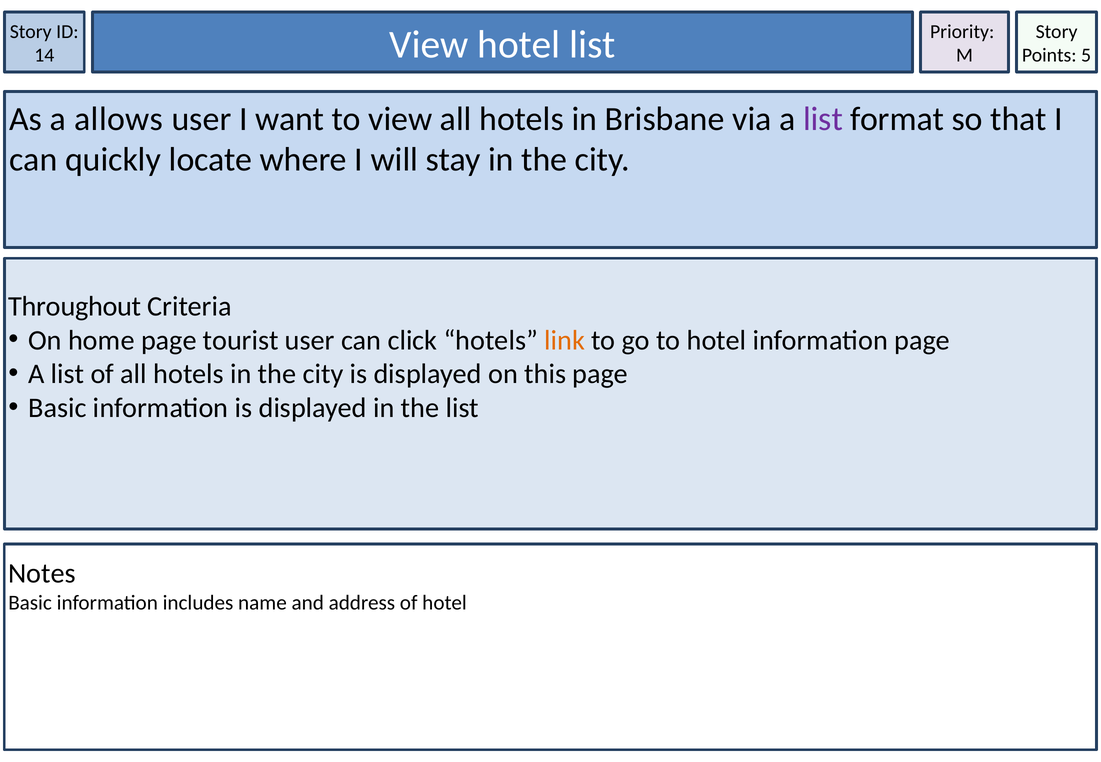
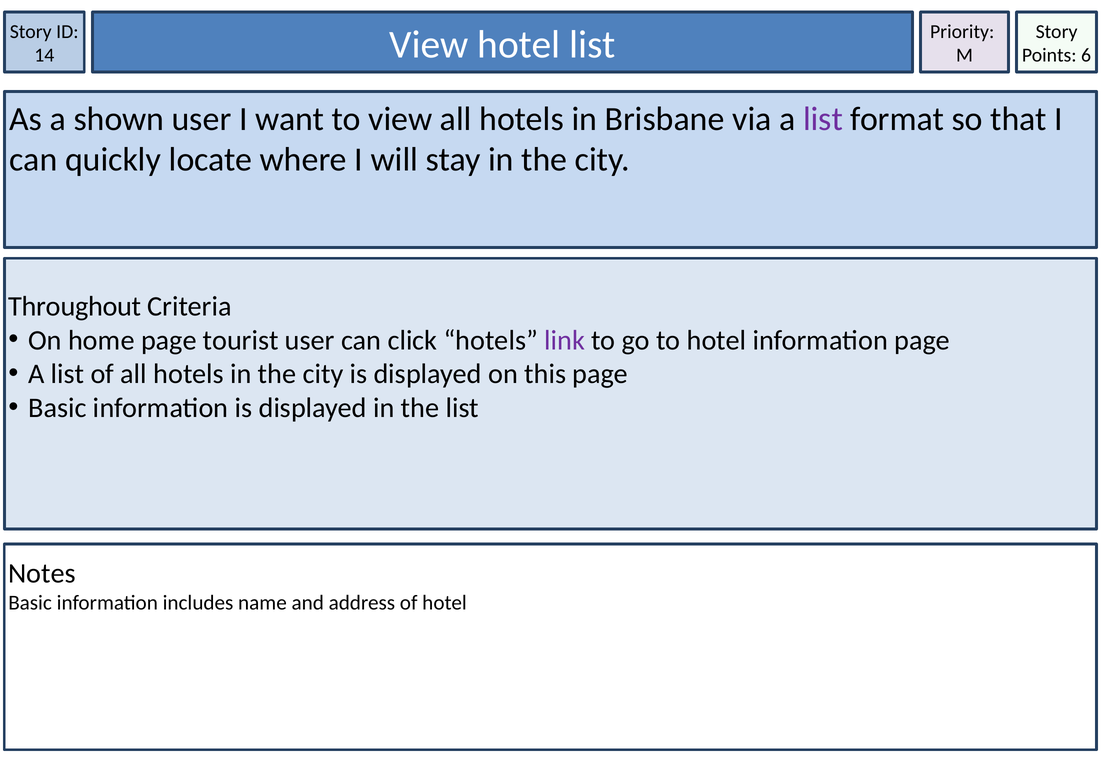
5: 5 -> 6
allows: allows -> shown
link colour: orange -> purple
